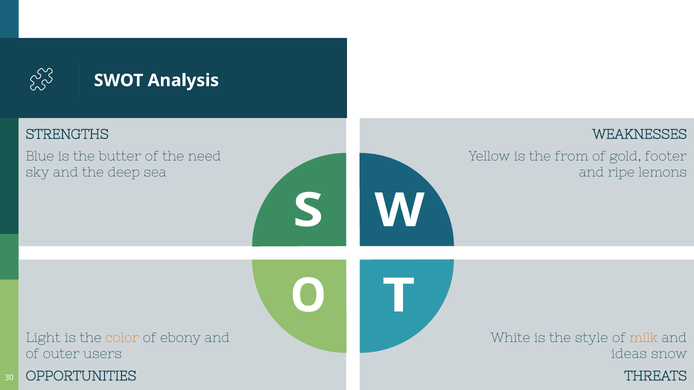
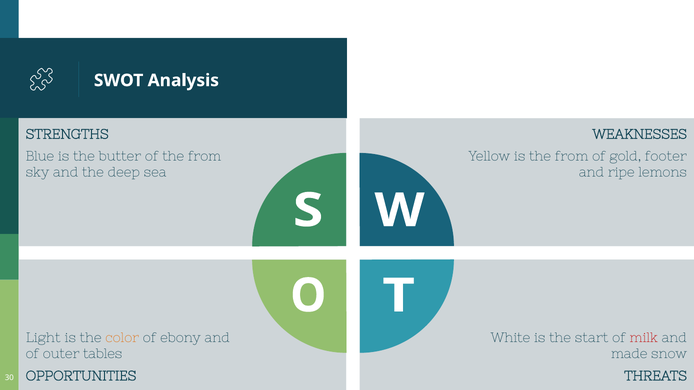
of the need: need -> from
style: style -> start
milk colour: orange -> red
users: users -> tables
ideas: ideas -> made
